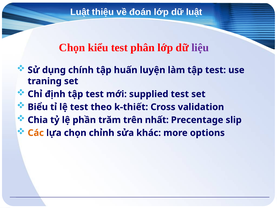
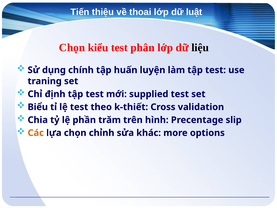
Luật at (80, 12): Luật -> Tiến
đoán: đoán -> thoai
liệu colour: purple -> black
nhất: nhất -> hình
